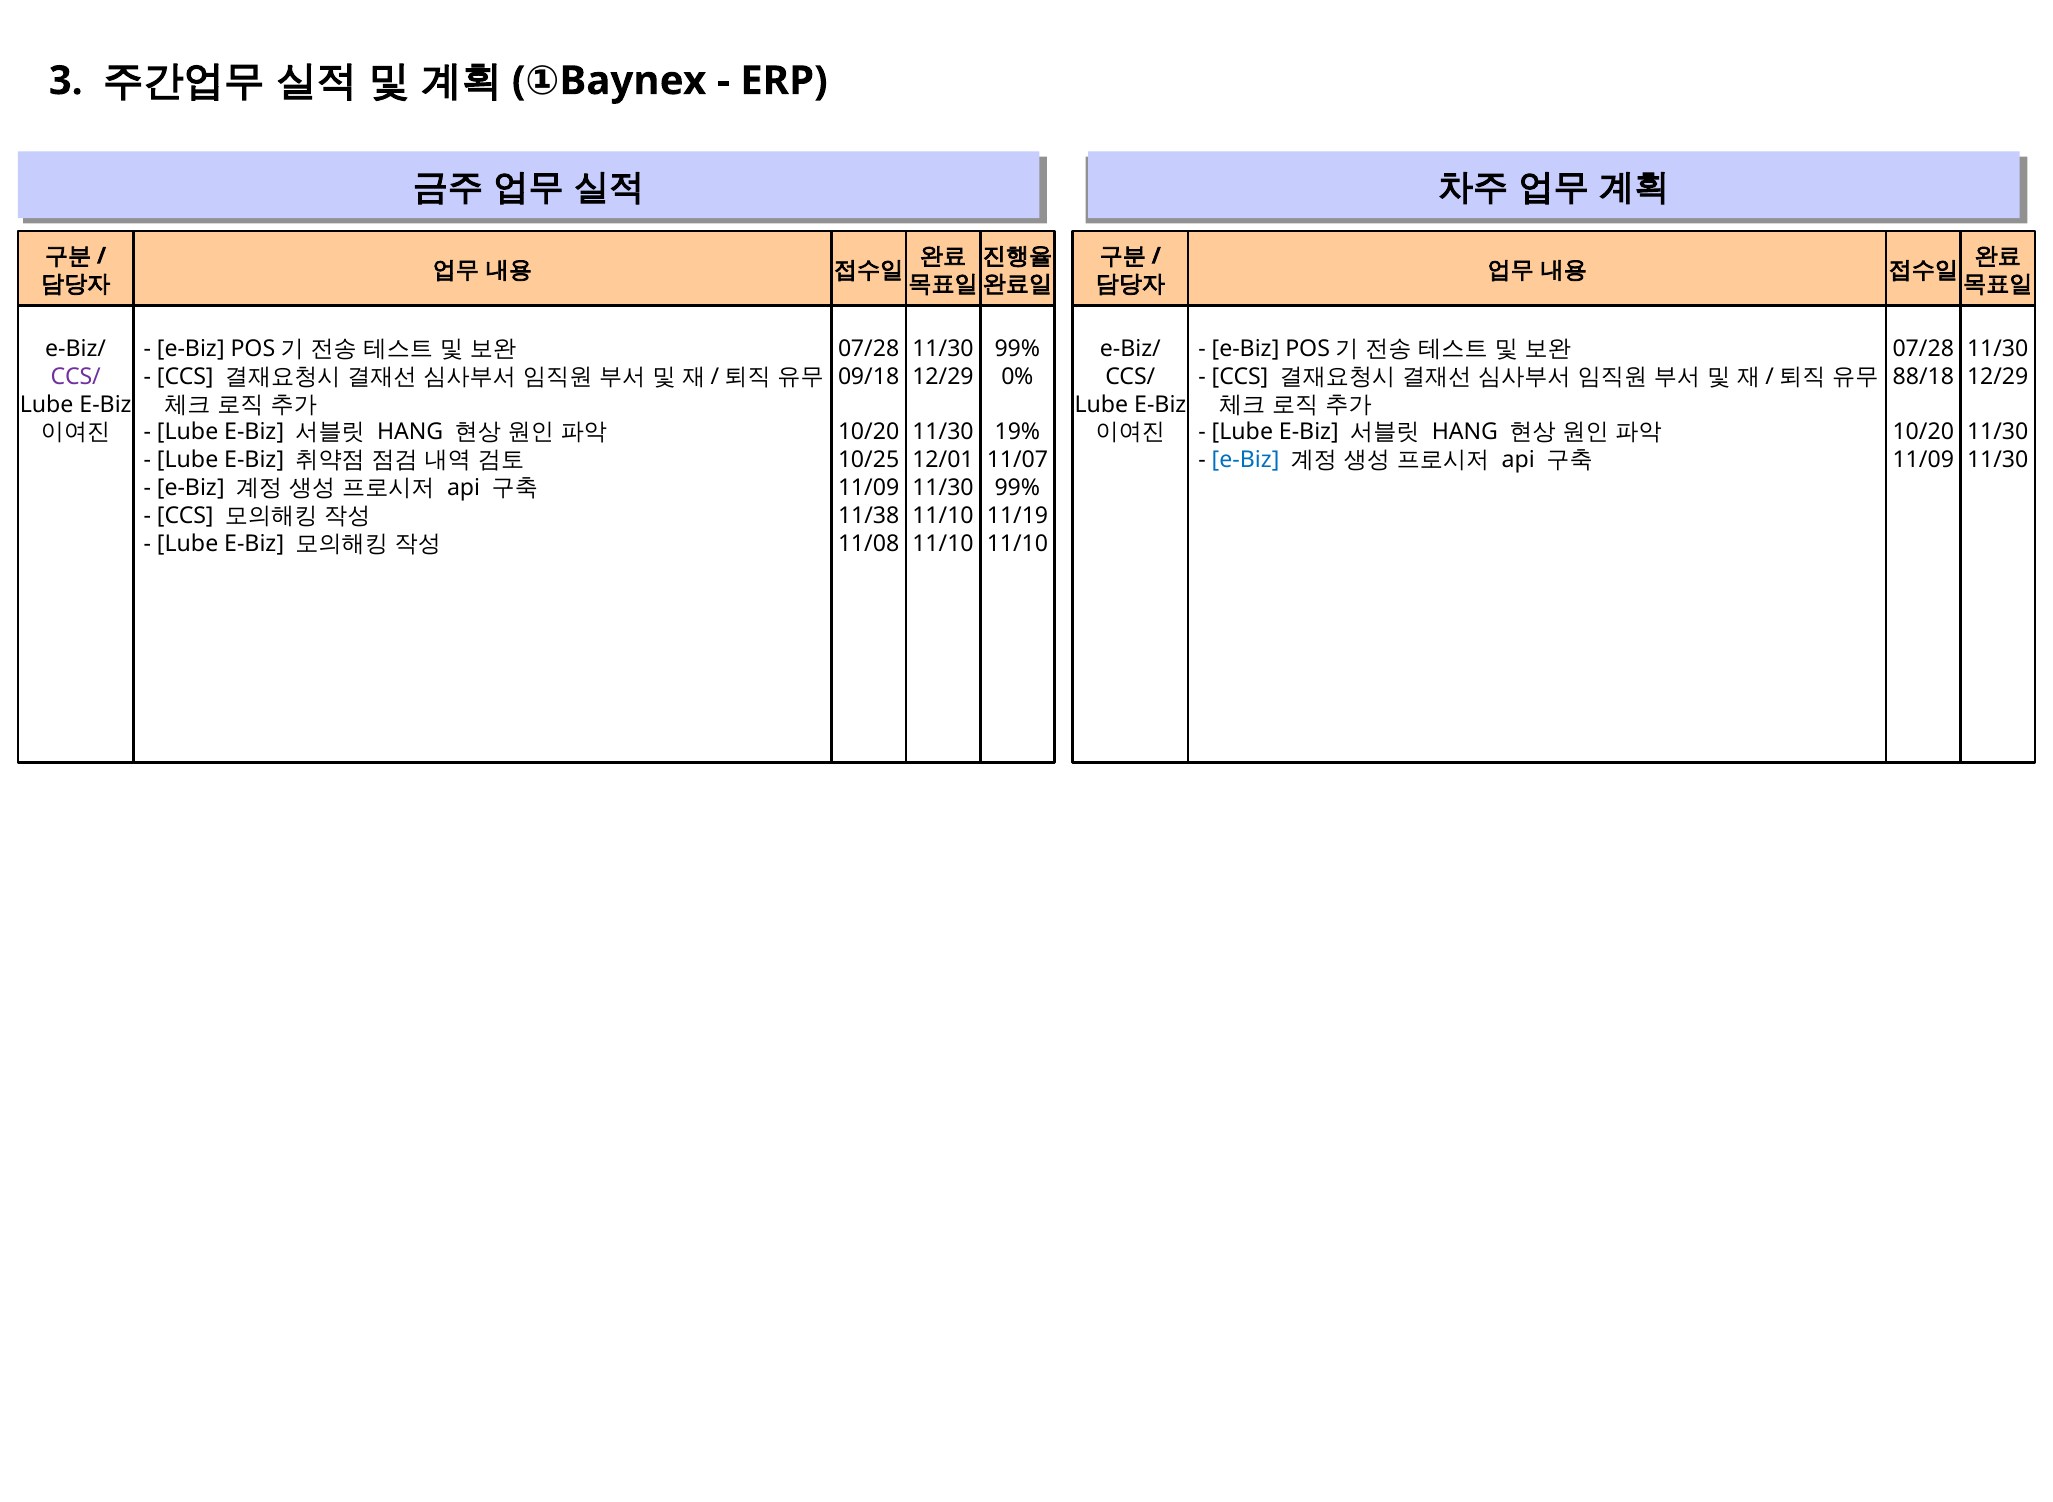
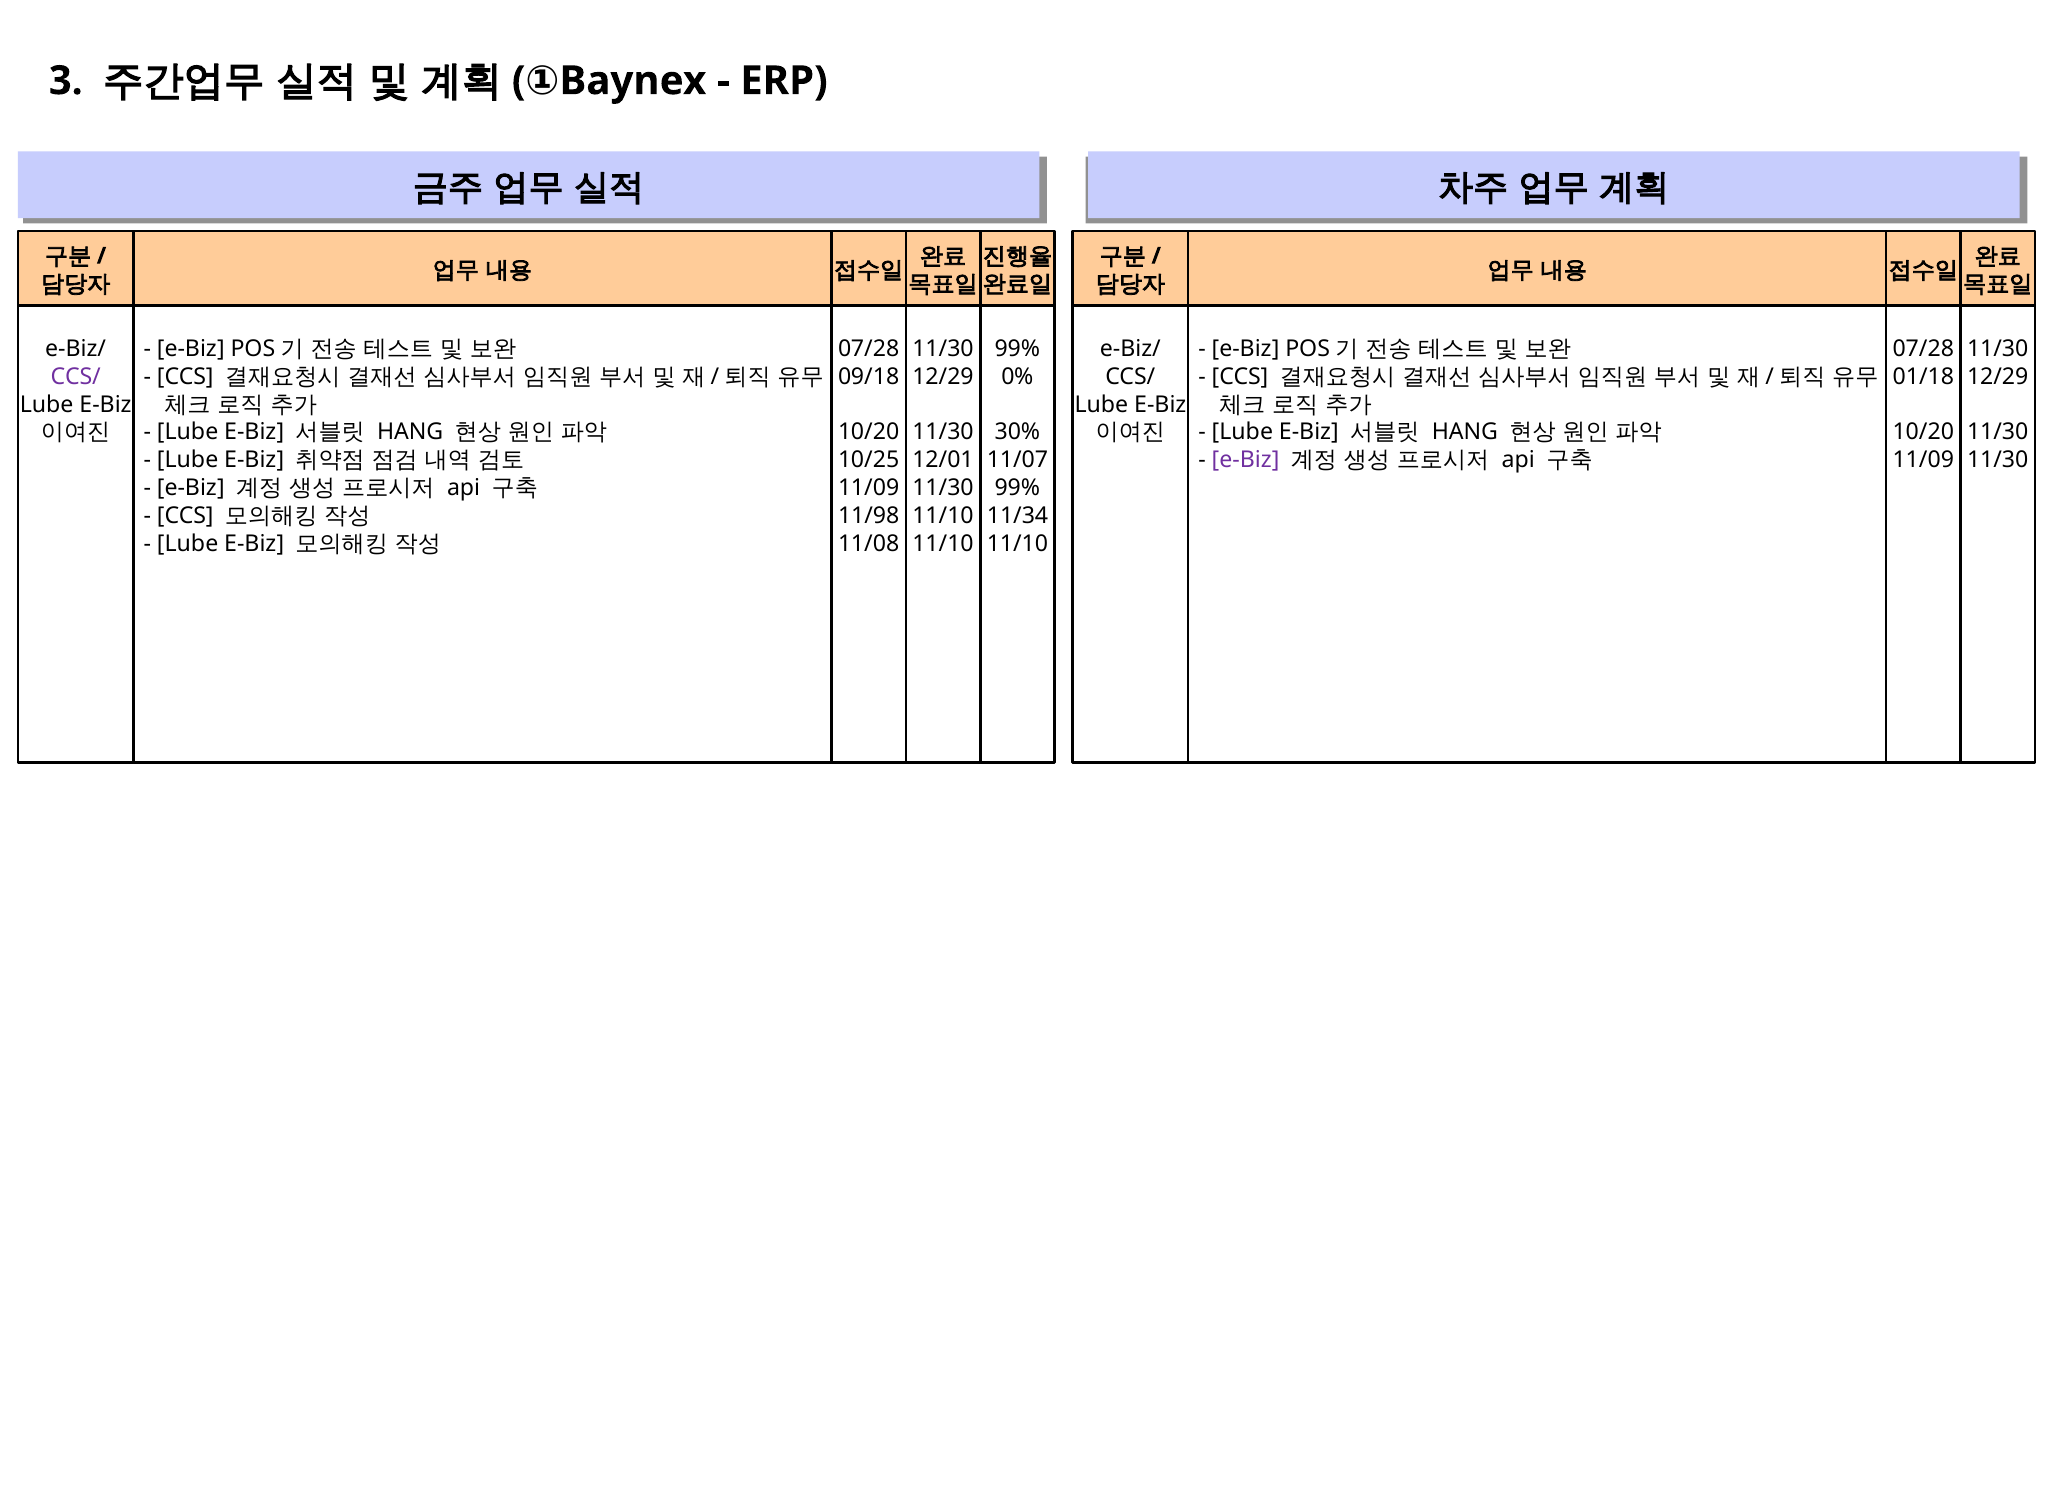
88/18: 88/18 -> 01/18
19%: 19% -> 30%
e-Biz at (1246, 460) colour: blue -> purple
11/38: 11/38 -> 11/98
11/19: 11/19 -> 11/34
